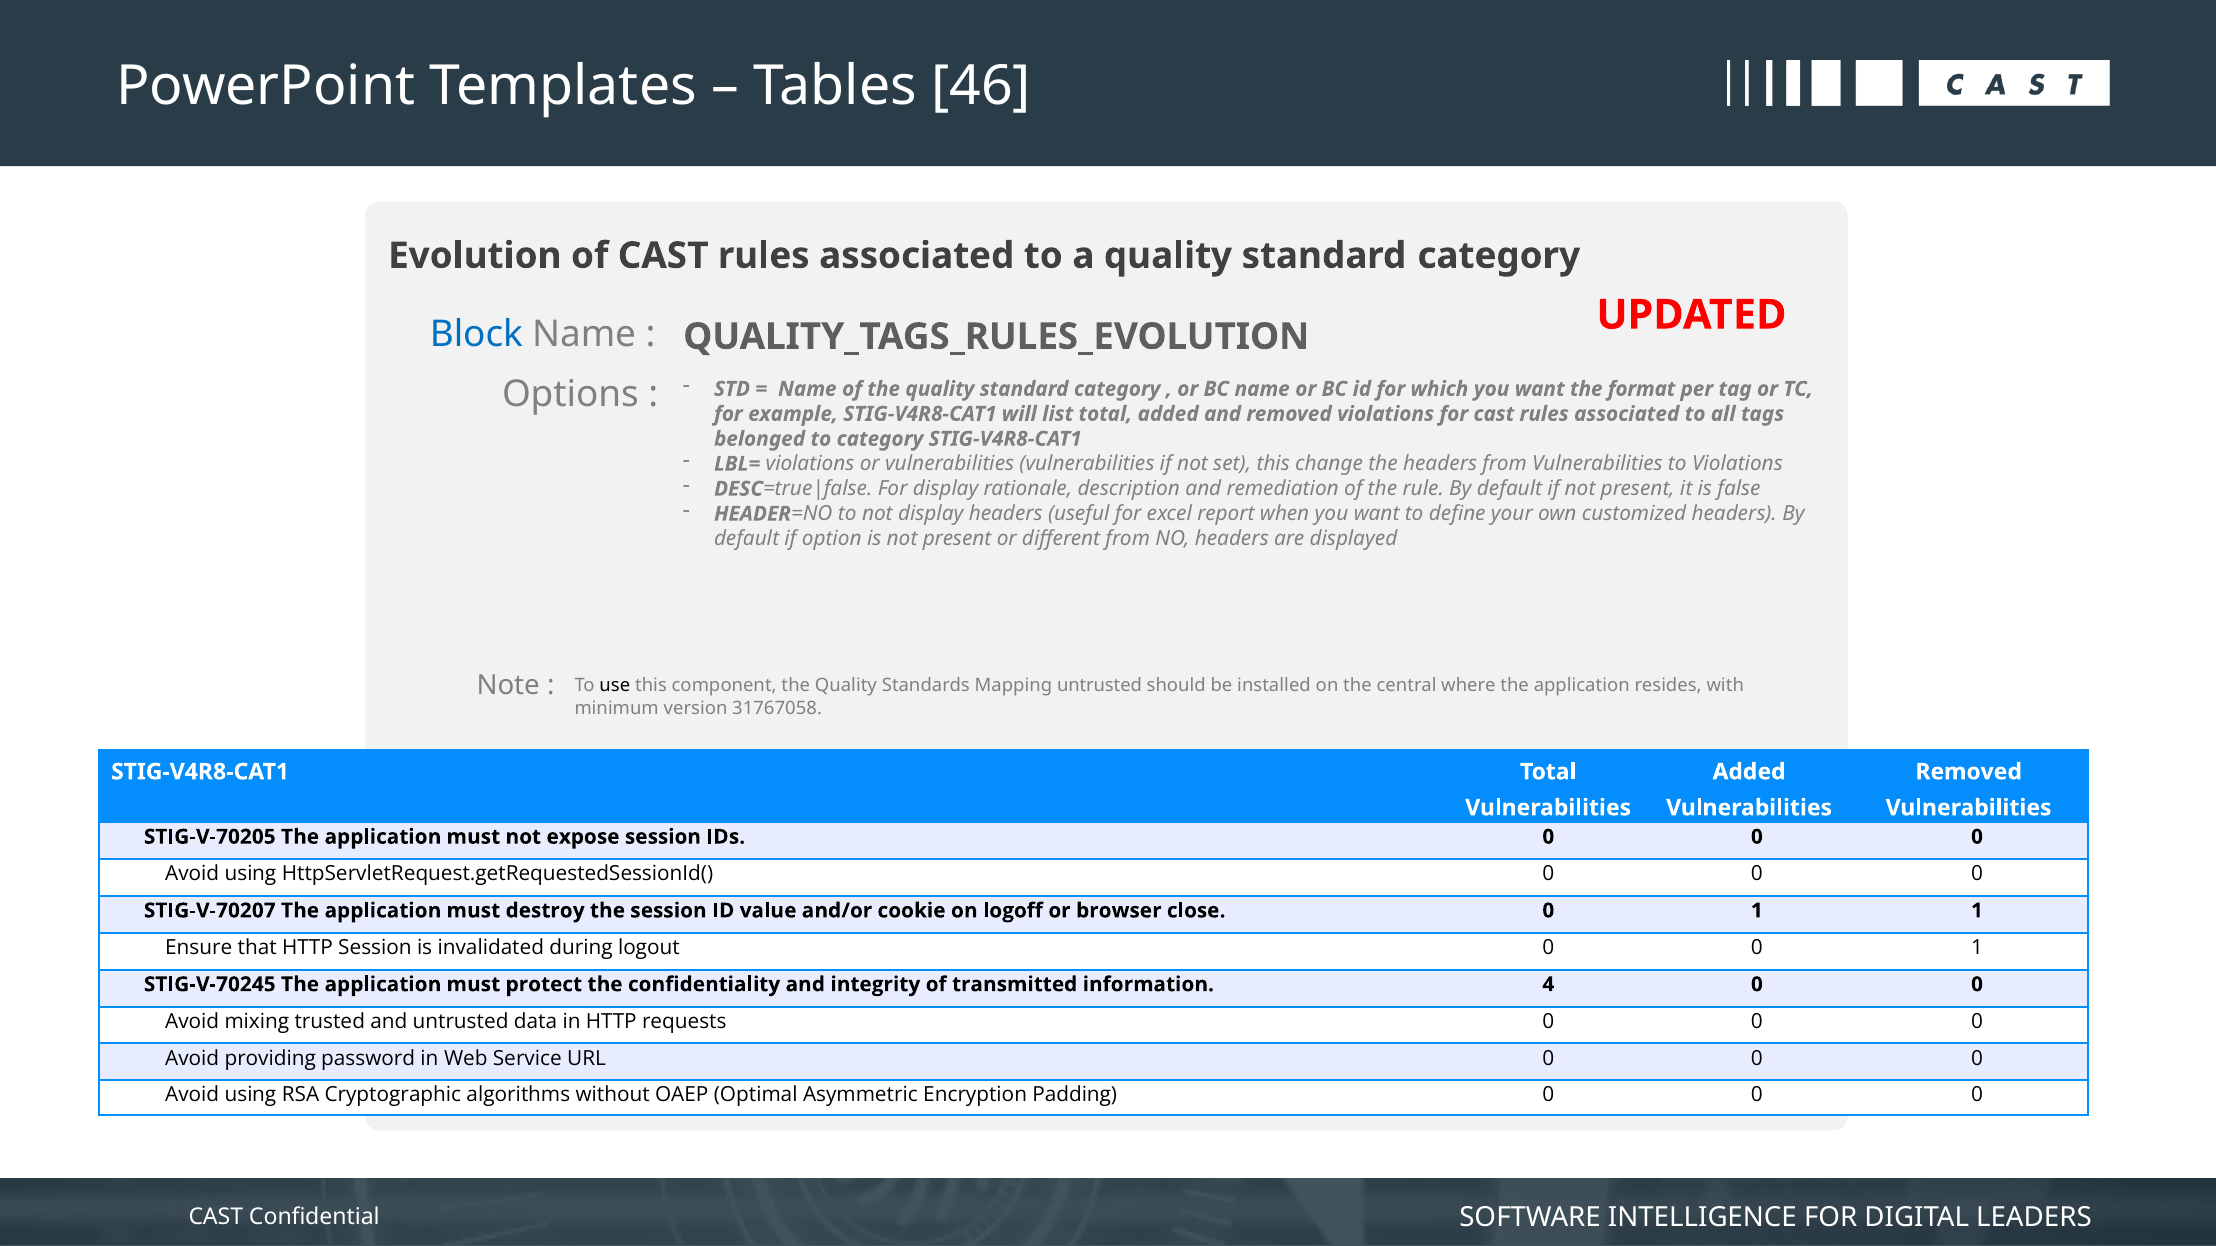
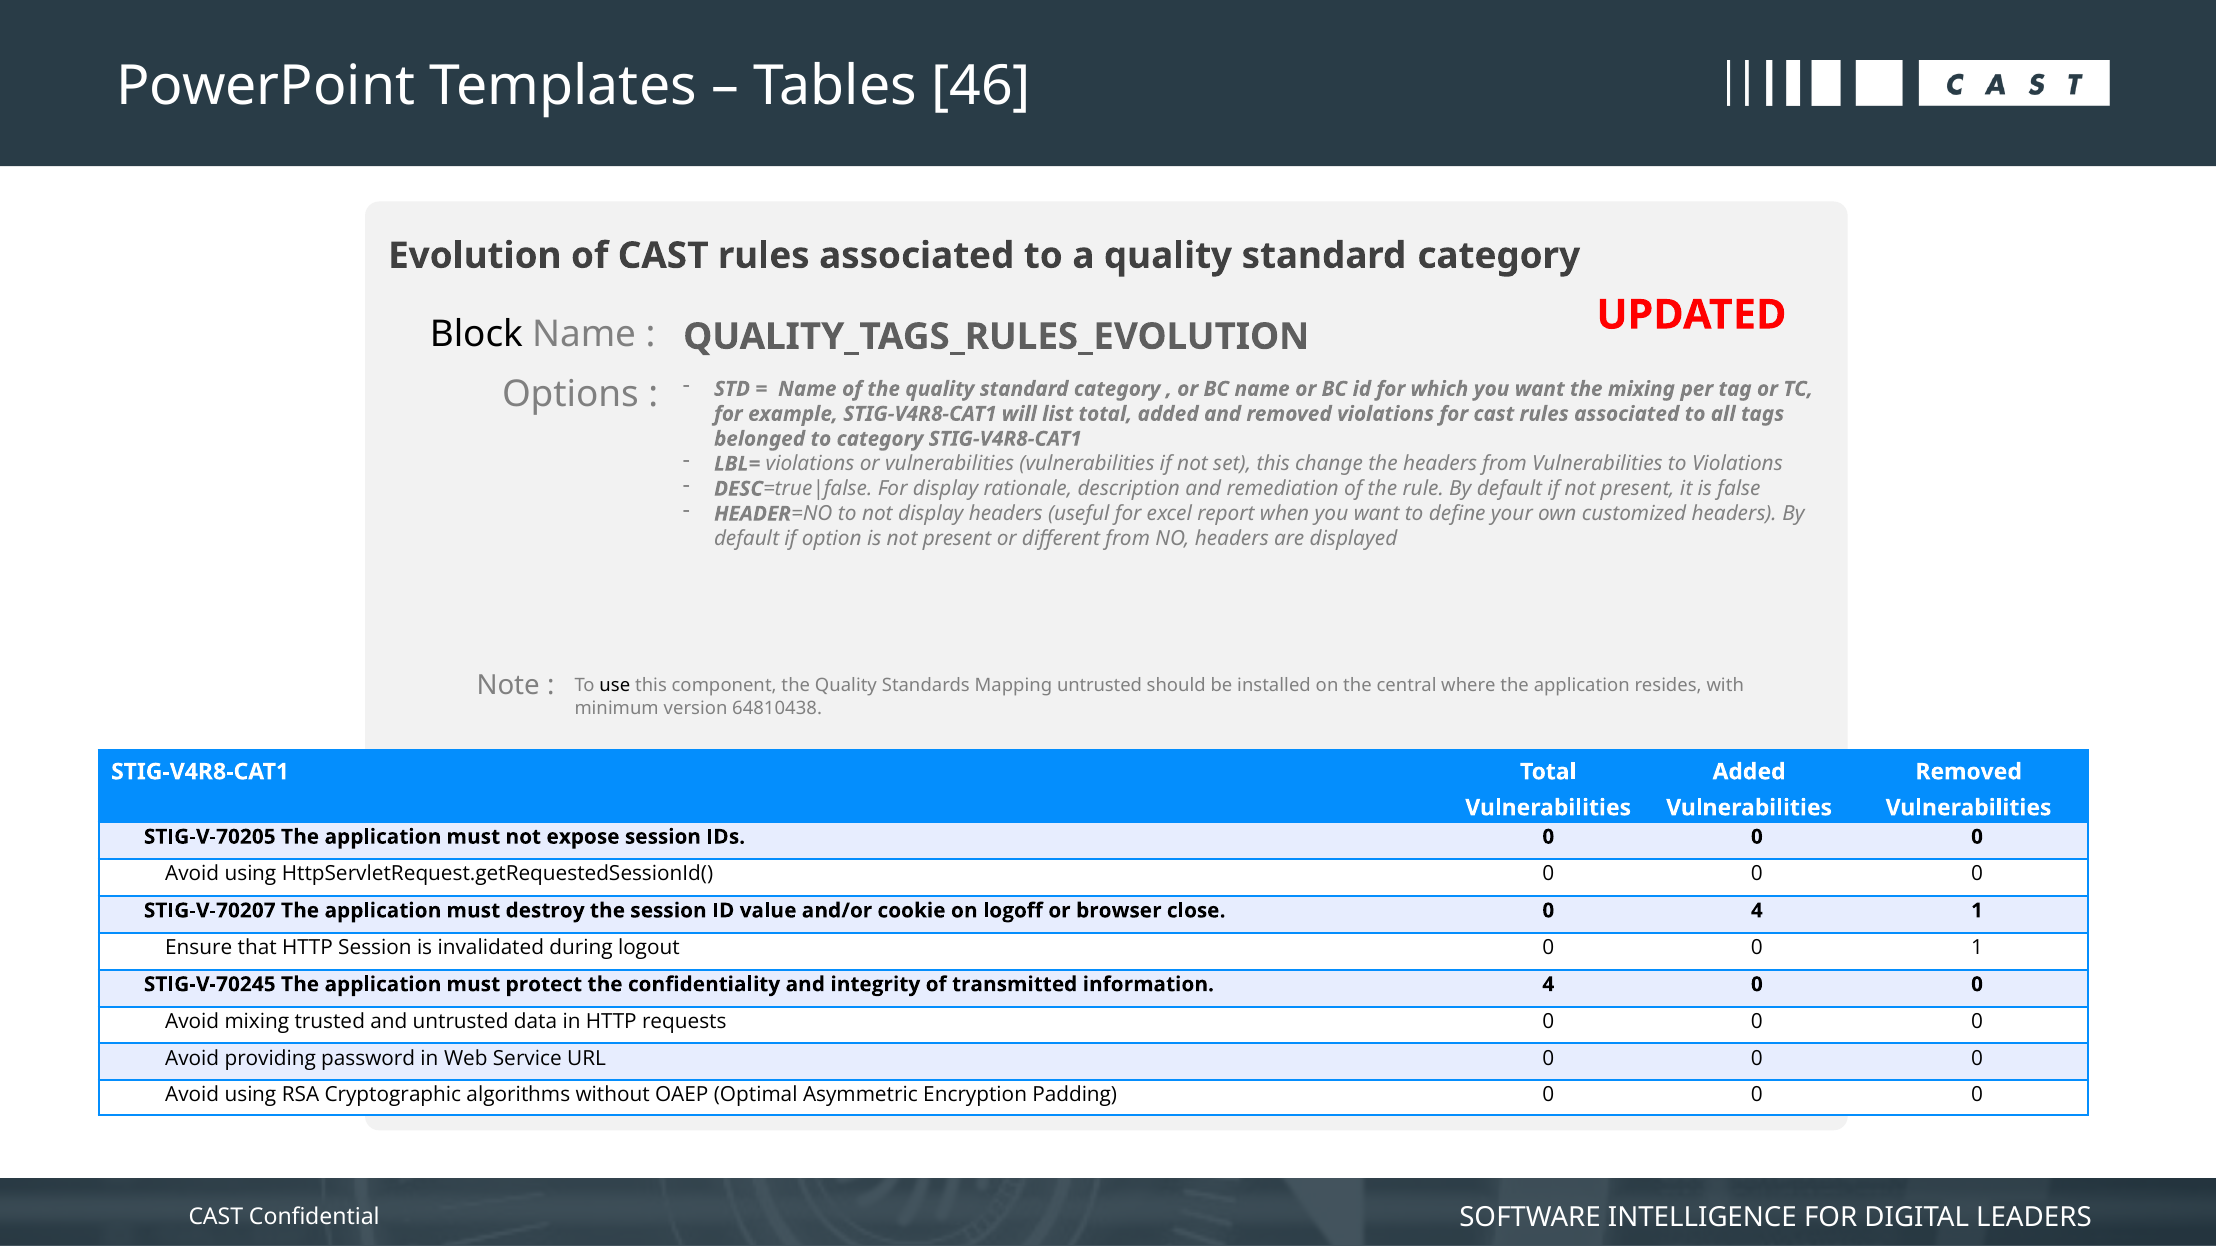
Block colour: blue -> black
the format: format -> mixing
31767058: 31767058 -> 64810438
close 0 1: 1 -> 4
